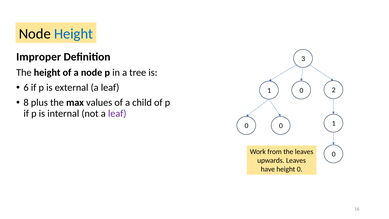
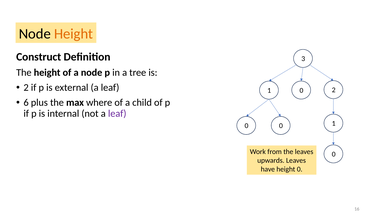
Height at (74, 34) colour: blue -> orange
Improper: Improper -> Construct
6 at (26, 88): 6 -> 2
8: 8 -> 6
values: values -> where
